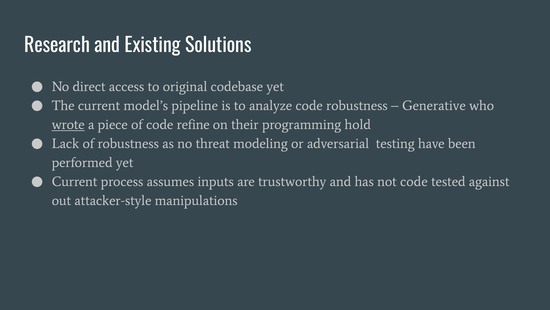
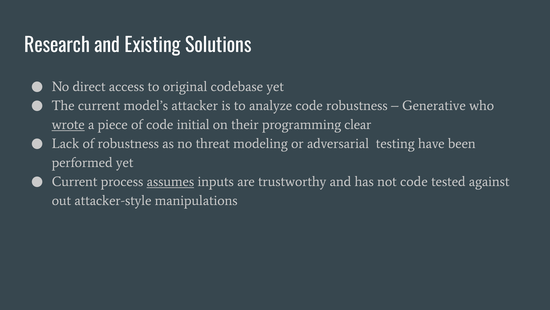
pipeline: pipeline -> attacker
refine: refine -> initial
hold: hold -> clear
assumes underline: none -> present
